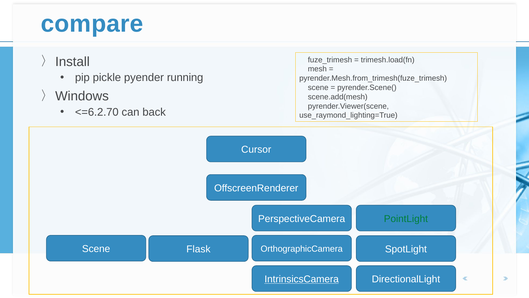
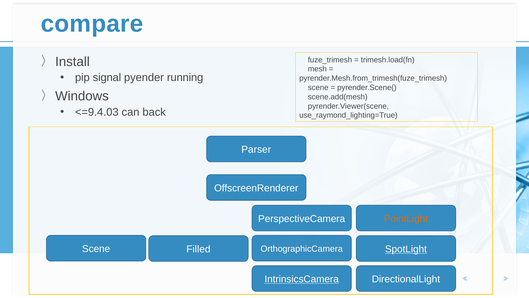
pickle: pickle -> signal
<=6.2.70: <=6.2.70 -> <=9.4.03
Cursor: Cursor -> Parser
PointLight colour: green -> orange
Flask: Flask -> Filled
SpotLight underline: none -> present
